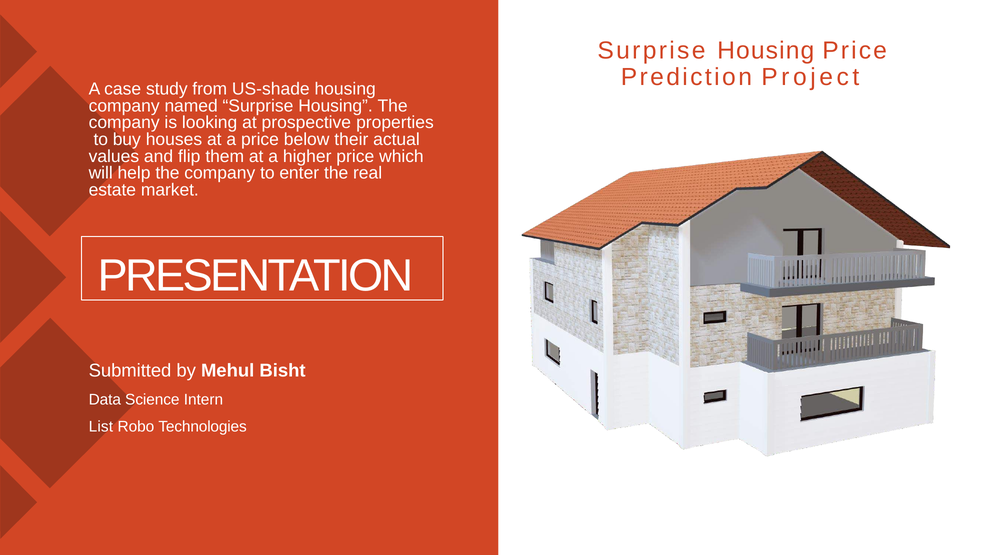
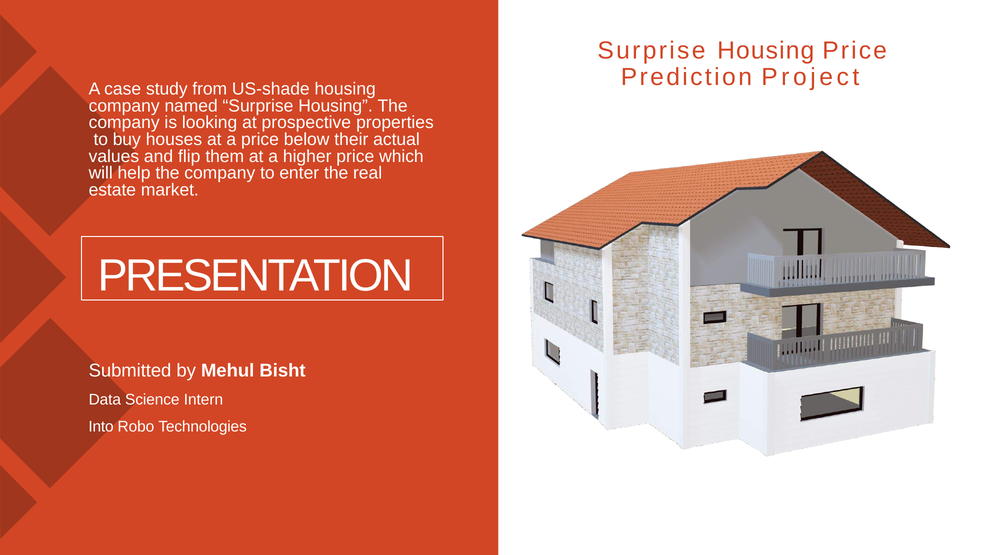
List: List -> Into
